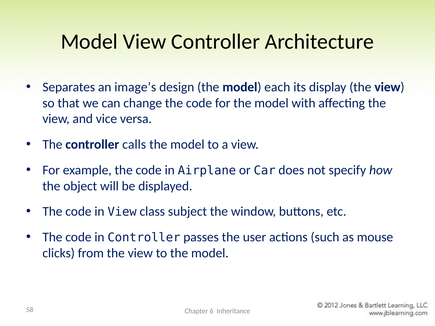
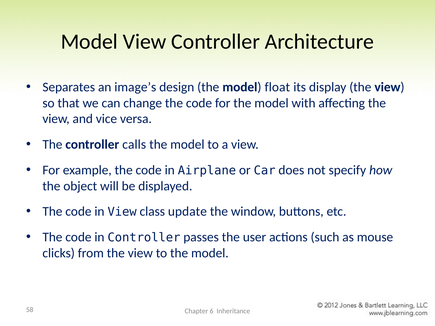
each: each -> float
subject: subject -> update
